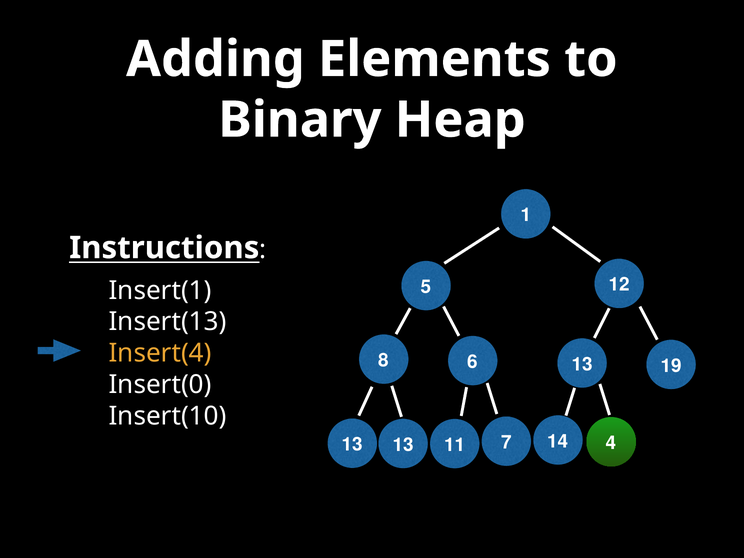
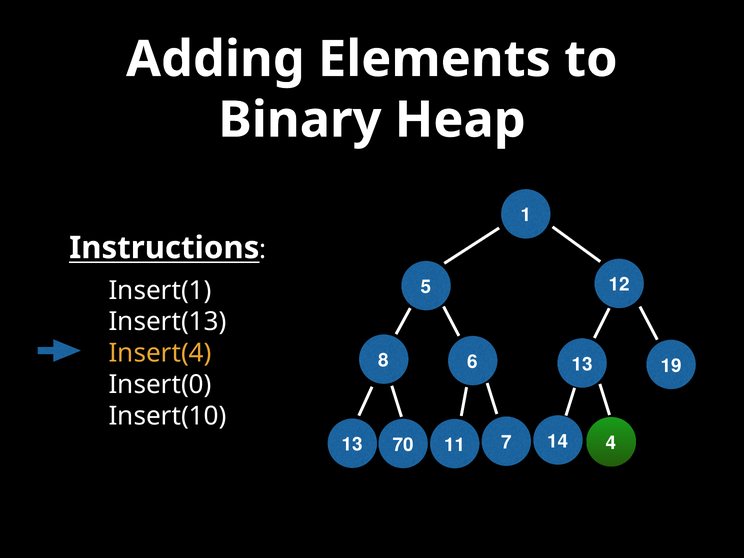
13 13: 13 -> 70
